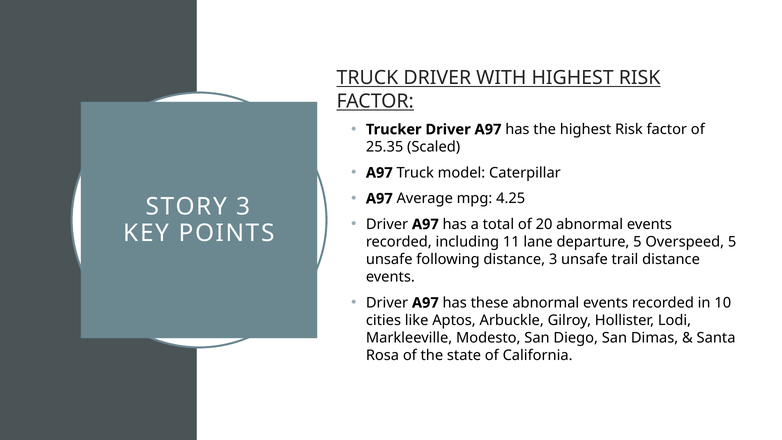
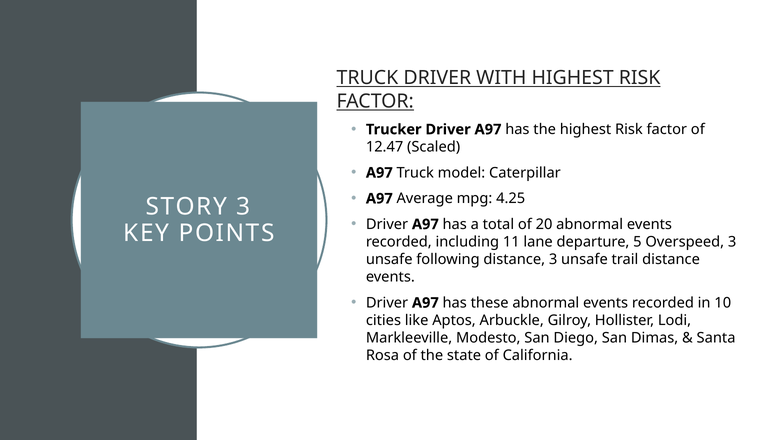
25.35: 25.35 -> 12.47
Overspeed 5: 5 -> 3
